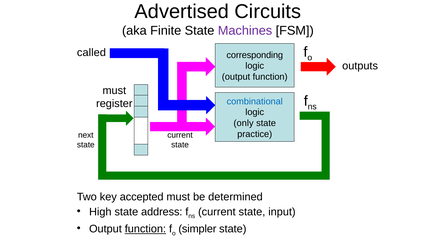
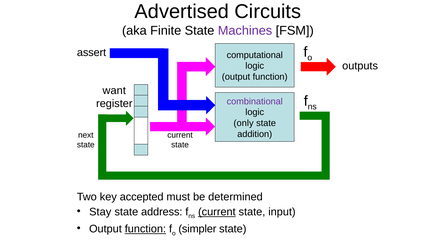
called: called -> assert
corresponding: corresponding -> computational
must at (114, 91): must -> want
combinational colour: blue -> purple
practice: practice -> addition
High: High -> Stay
current at (217, 212) underline: none -> present
